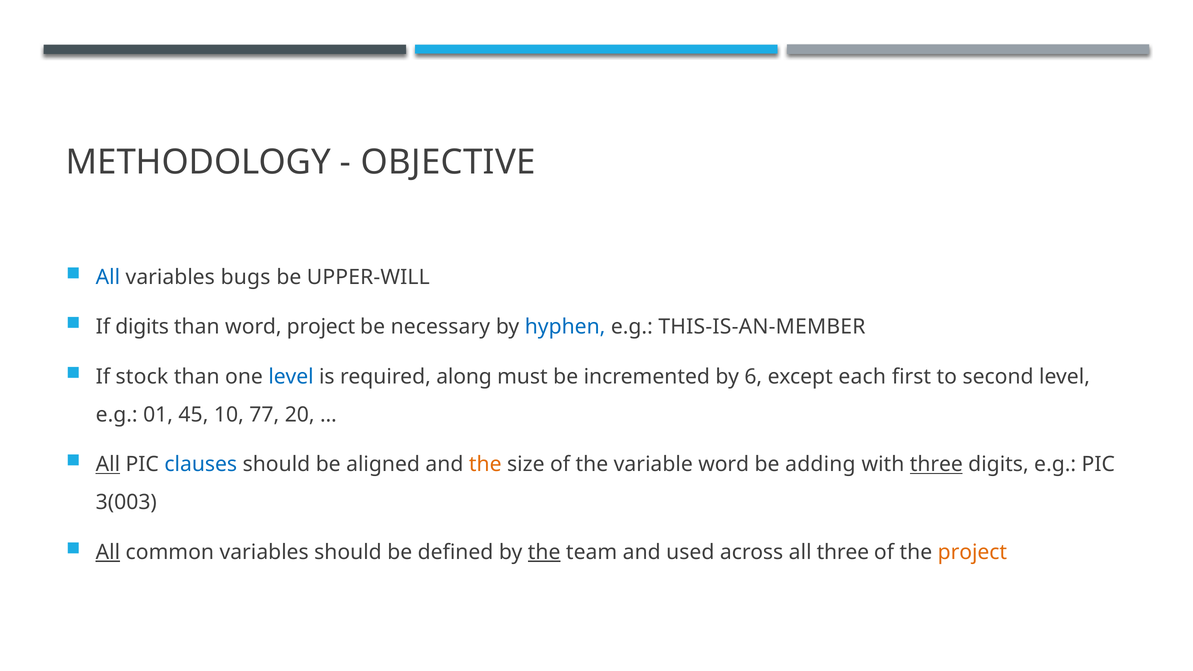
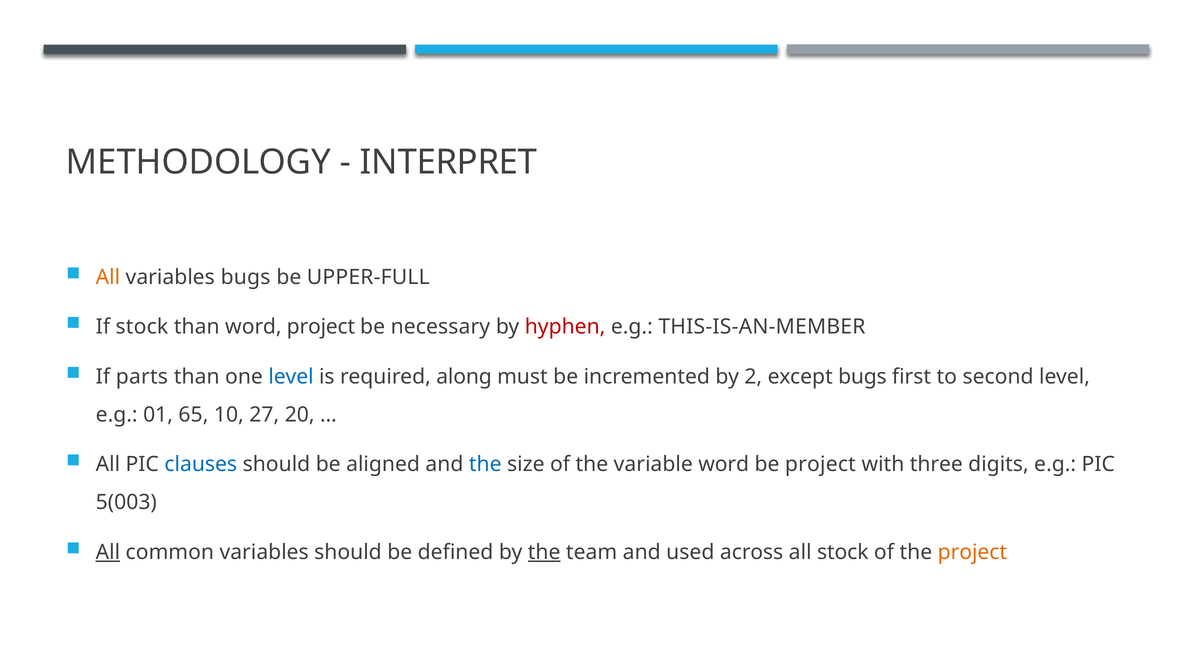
OBJECTIVE: OBJECTIVE -> INTERPRET
All at (108, 277) colour: blue -> orange
UPPER-WILL: UPPER-WILL -> UPPER-FULL
If digits: digits -> stock
hyphen colour: blue -> red
stock: stock -> parts
6: 6 -> 2
except each: each -> bugs
45: 45 -> 65
77: 77 -> 27
All at (108, 464) underline: present -> none
the at (485, 464) colour: orange -> blue
be adding: adding -> project
three at (936, 464) underline: present -> none
3(003: 3(003 -> 5(003
all three: three -> stock
